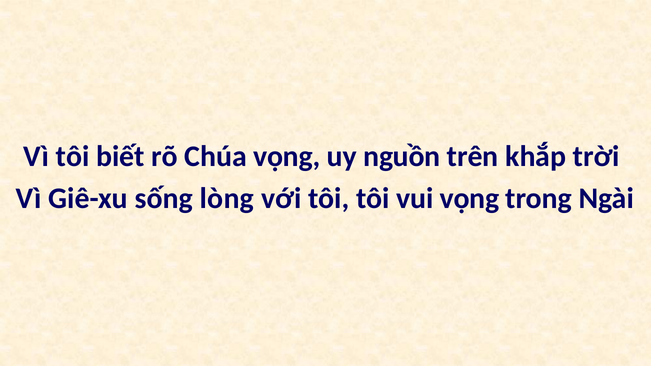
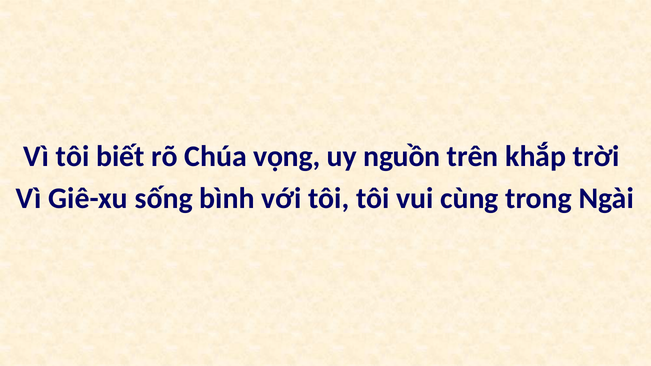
lòng: lòng -> bình
vui vọng: vọng -> cùng
